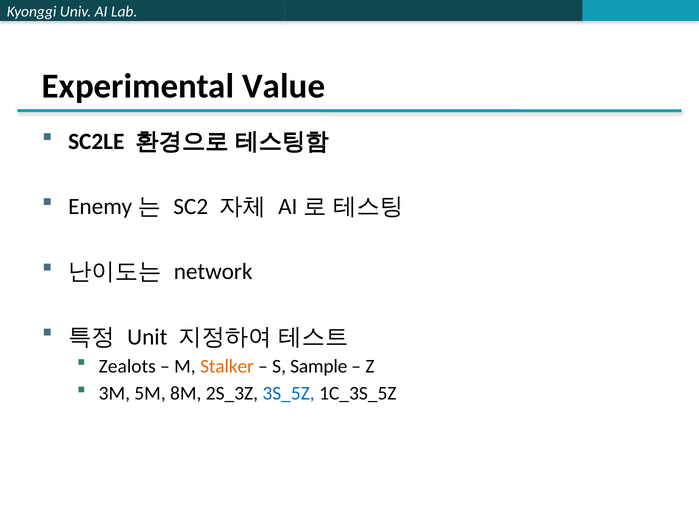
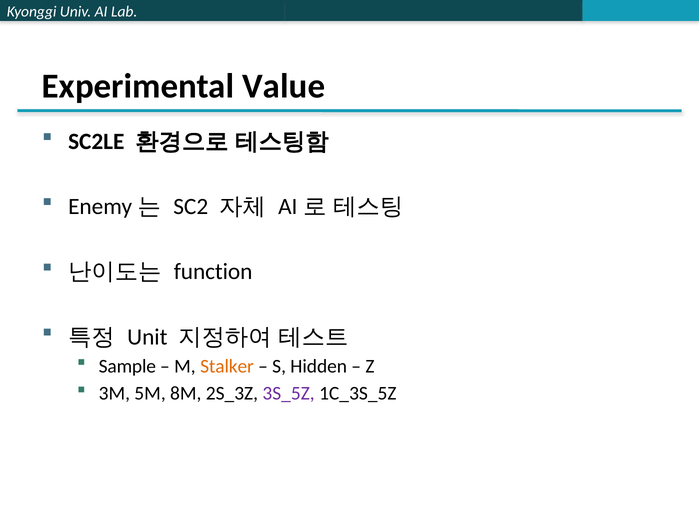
network: network -> function
Zealots: Zealots -> Sample
Sample: Sample -> Hidden
3S_5Z colour: blue -> purple
